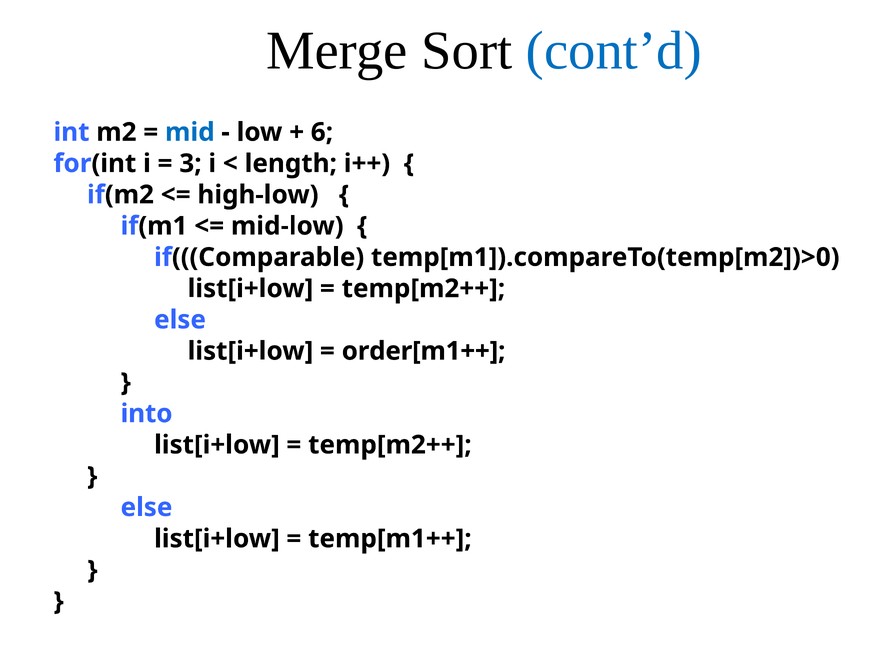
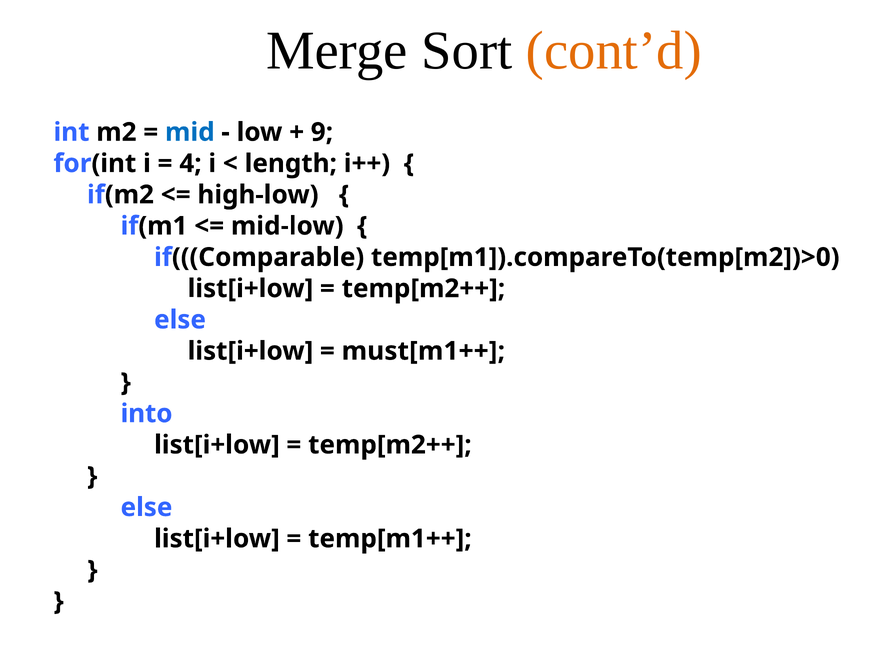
cont’d colour: blue -> orange
6: 6 -> 9
3: 3 -> 4
order[m1++: order[m1++ -> must[m1++
